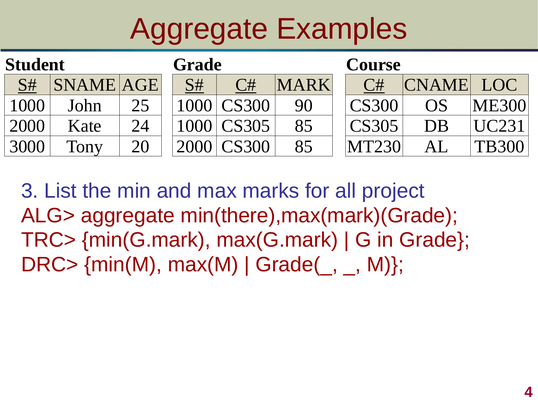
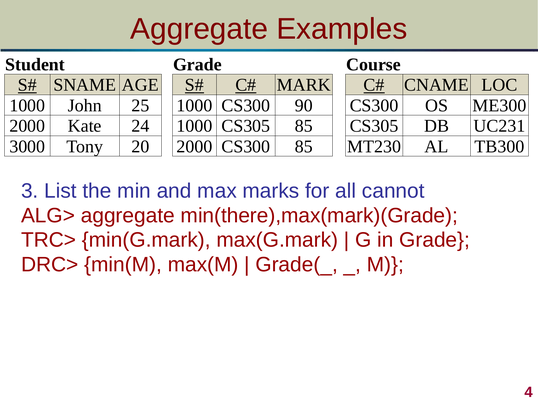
project: project -> cannot
